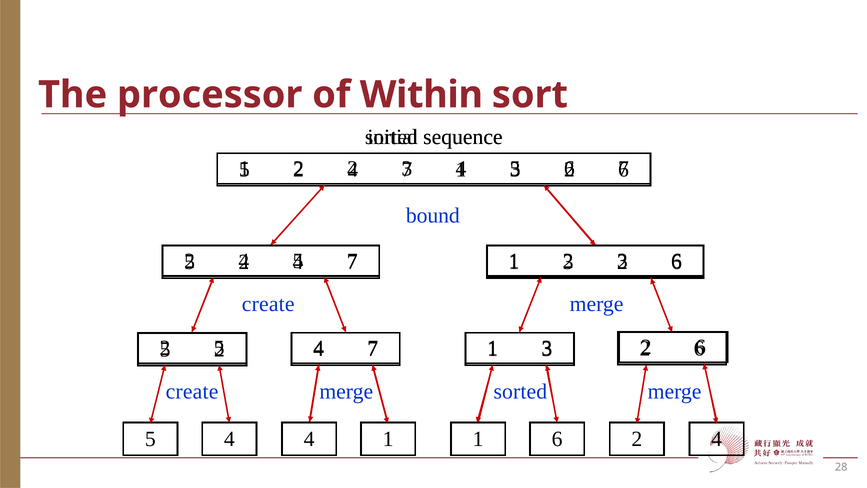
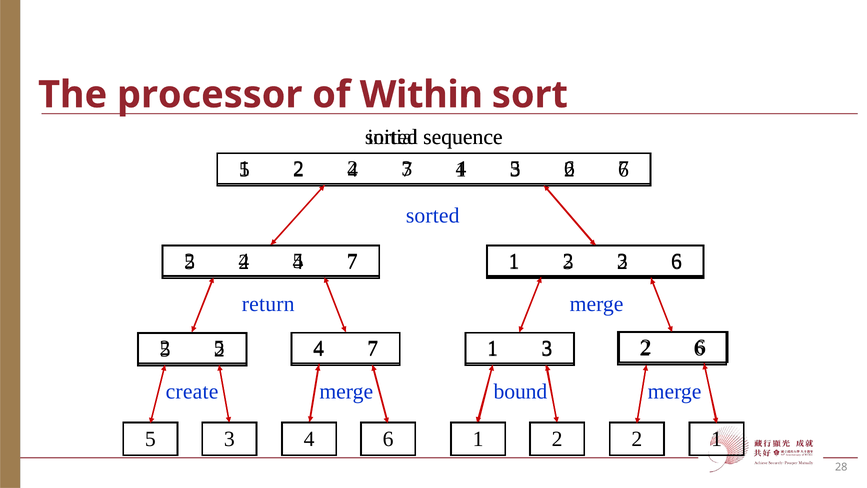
bound at (433, 215): bound -> sorted
create at (268, 304): create -> return
merge sorted: sorted -> bound
5 4: 4 -> 3
4 1: 1 -> 6
6 at (557, 439): 6 -> 2
4 at (717, 439): 4 -> 1
